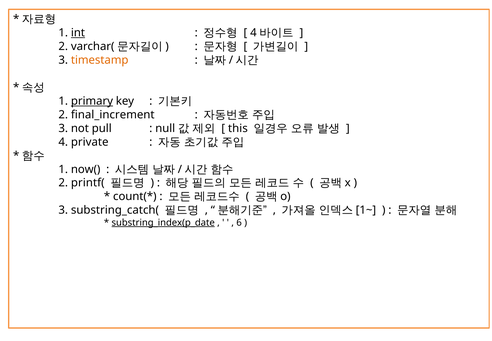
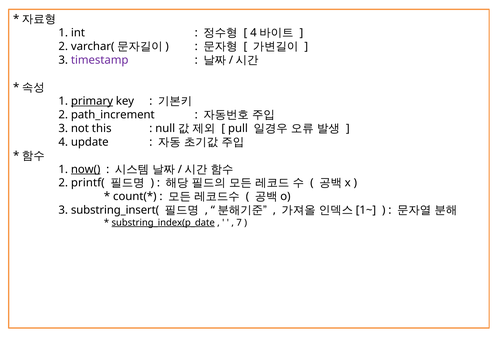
int underline: present -> none
timestamp colour: orange -> purple
final_increment: final_increment -> path_increment
pull: pull -> this
this: this -> pull
private: private -> update
now( underline: none -> present
substring_catch(: substring_catch( -> substring_insert(
6: 6 -> 7
